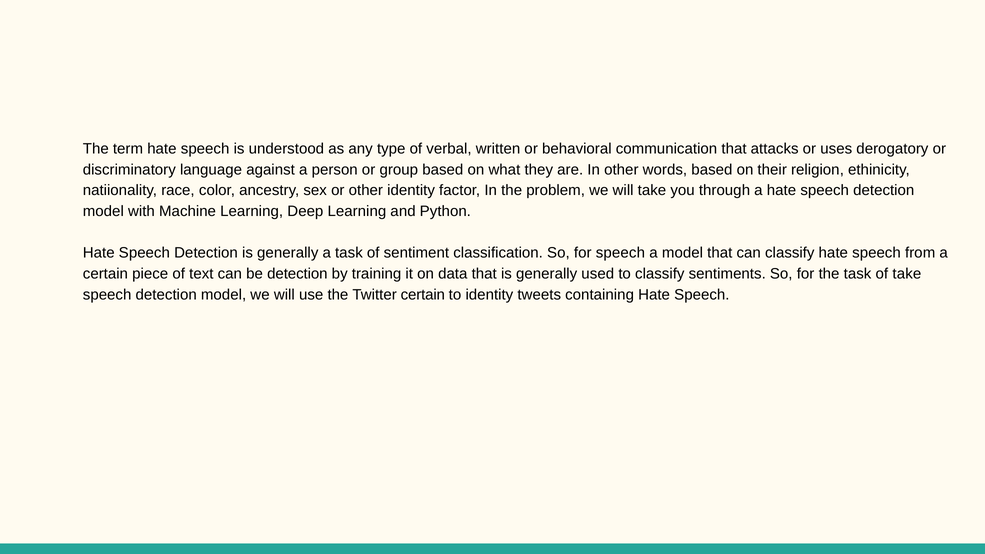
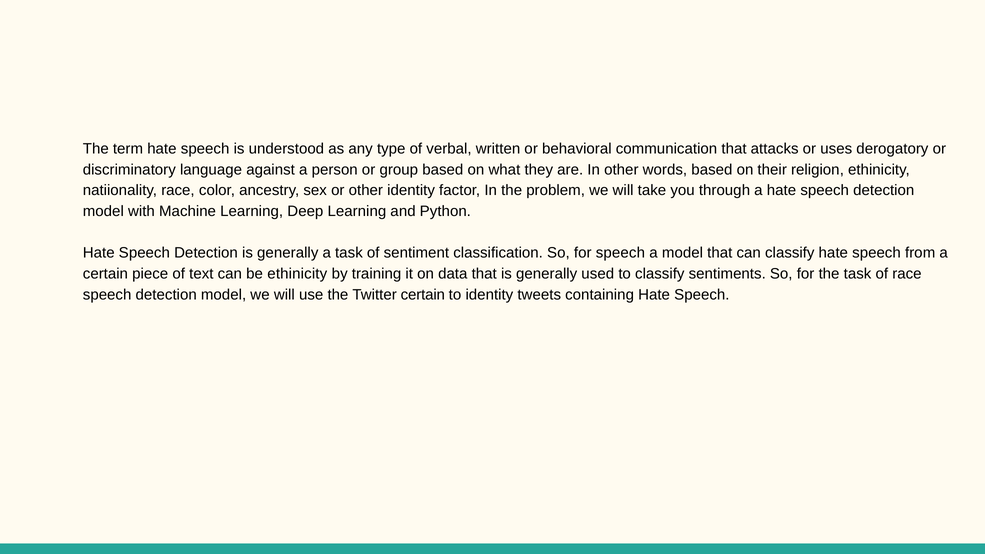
be detection: detection -> ethinicity
of take: take -> race
